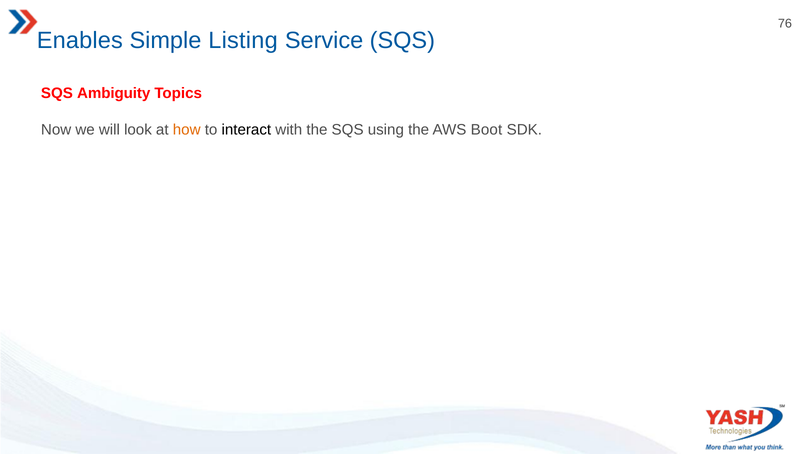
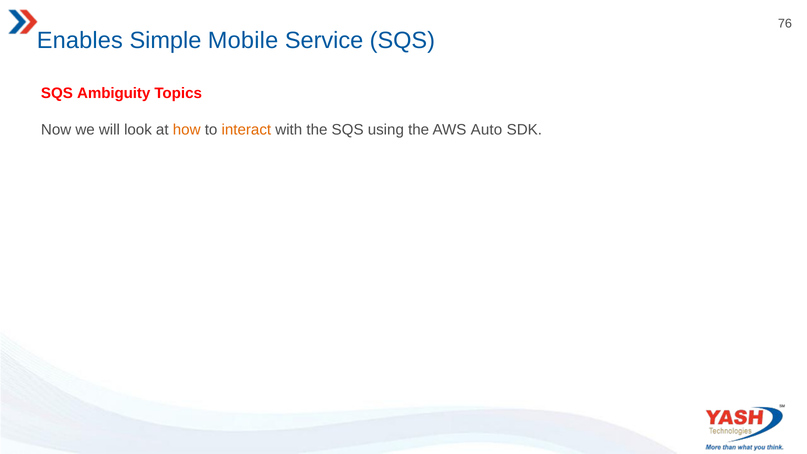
Listing: Listing -> Mobile
interact colour: black -> orange
Boot: Boot -> Auto
